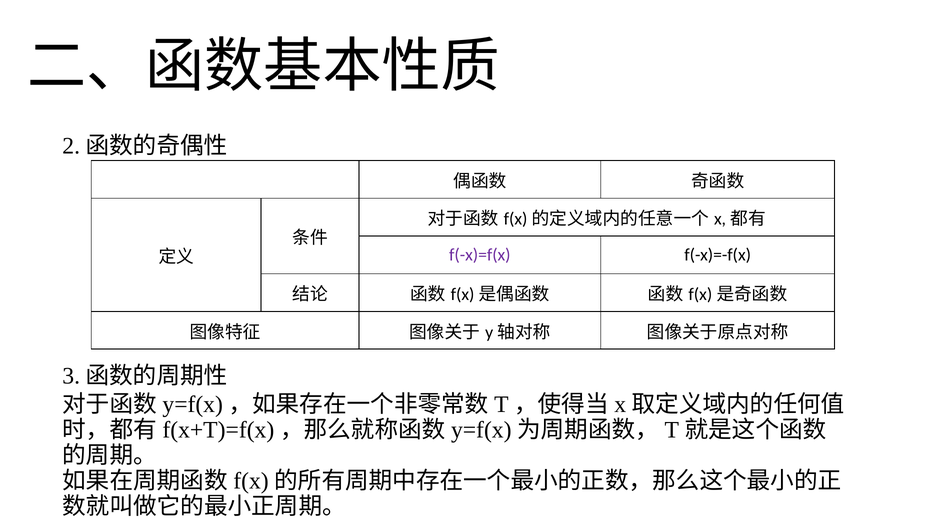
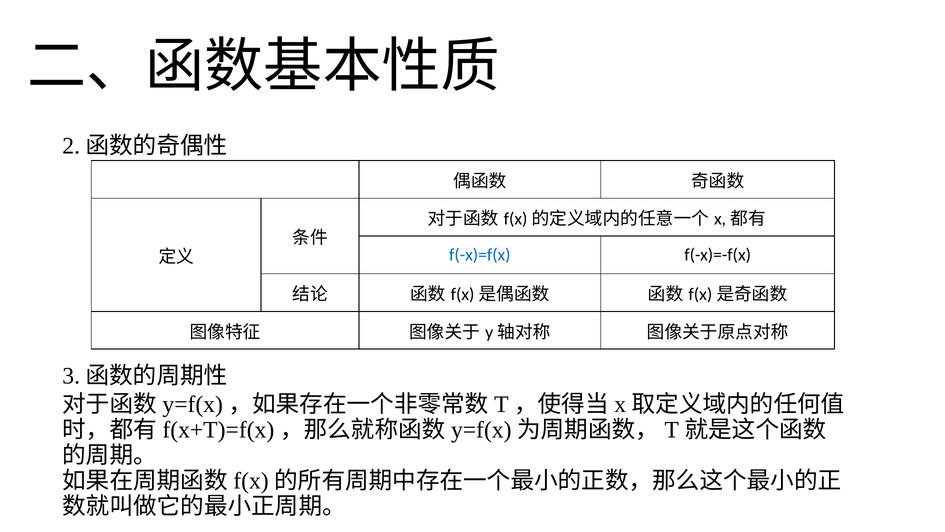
f(-x)=f(x colour: purple -> blue
